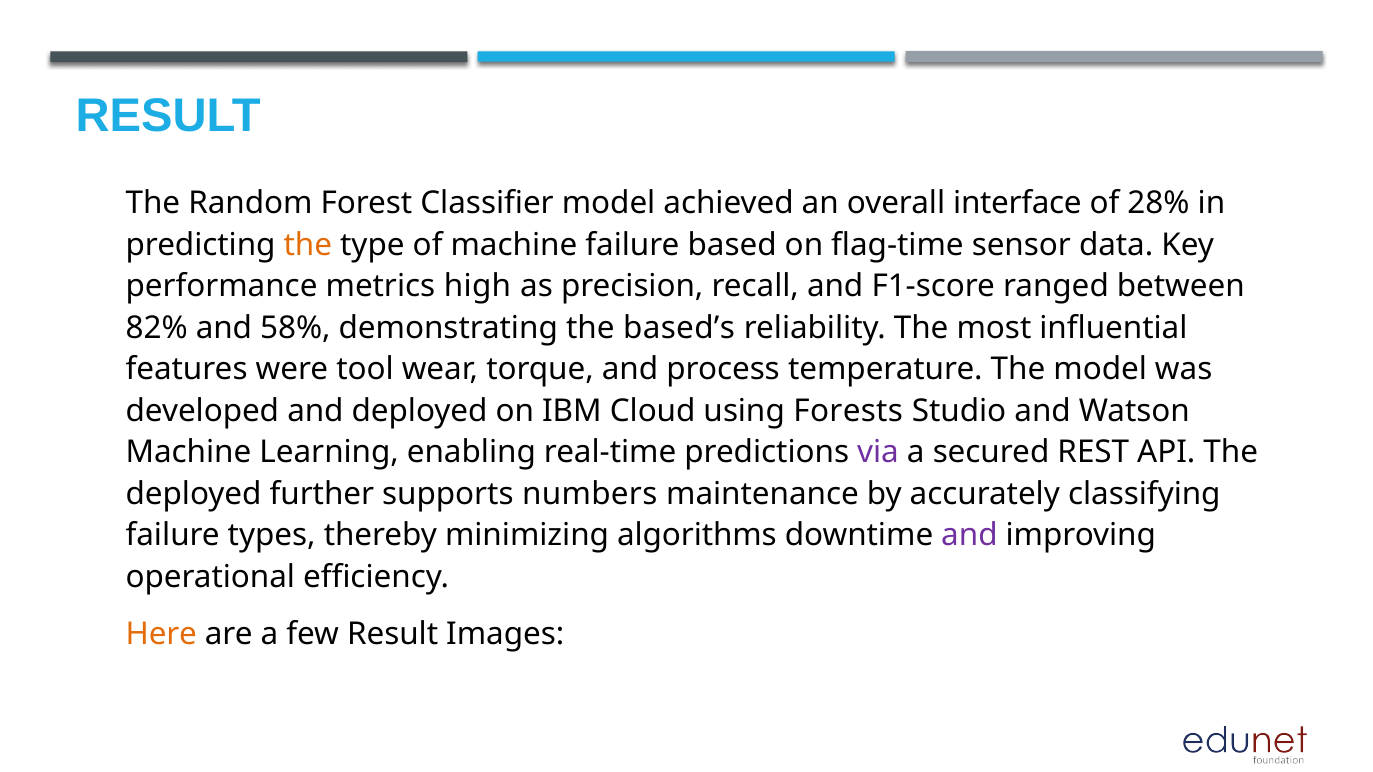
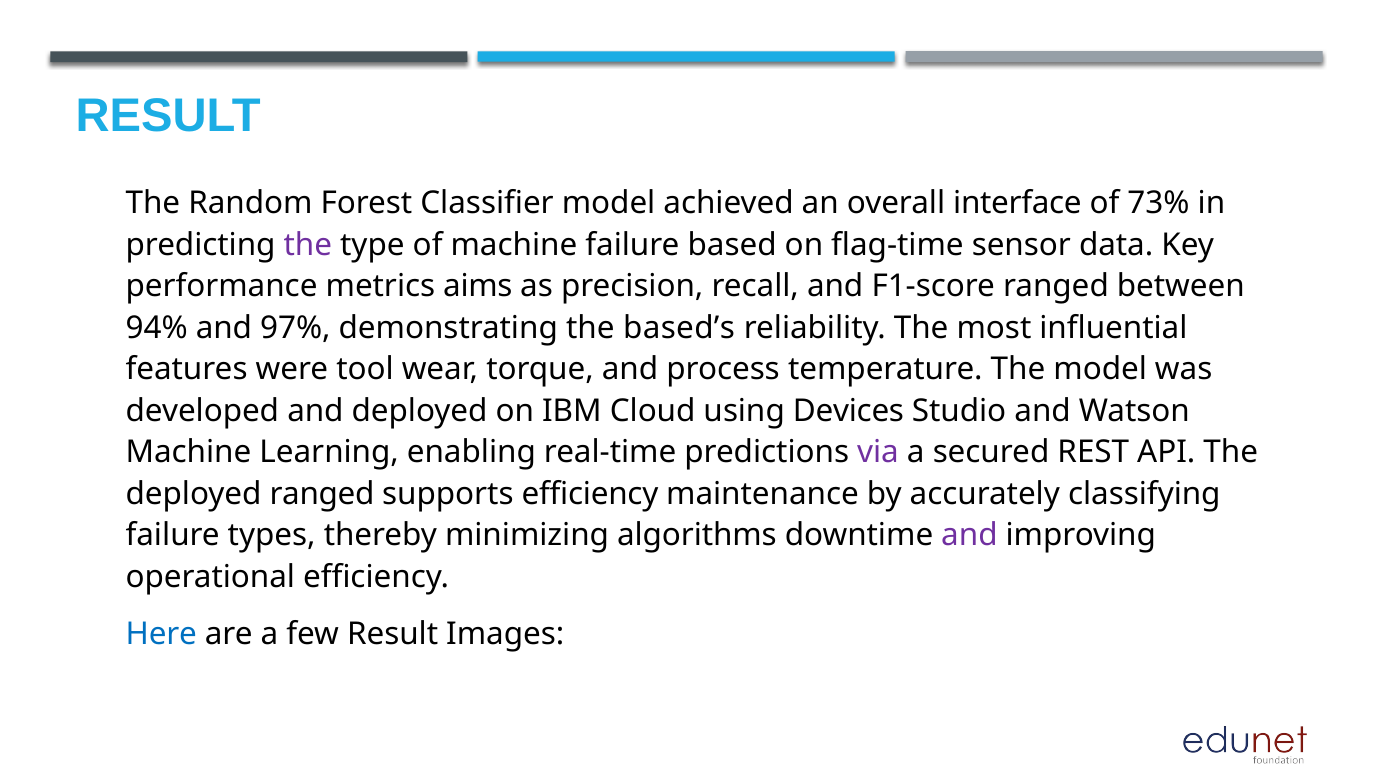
28%: 28% -> 73%
the at (308, 245) colour: orange -> purple
high: high -> aims
82%: 82% -> 94%
58%: 58% -> 97%
Forests: Forests -> Devices
deployed further: further -> ranged
supports numbers: numbers -> efficiency
Here colour: orange -> blue
